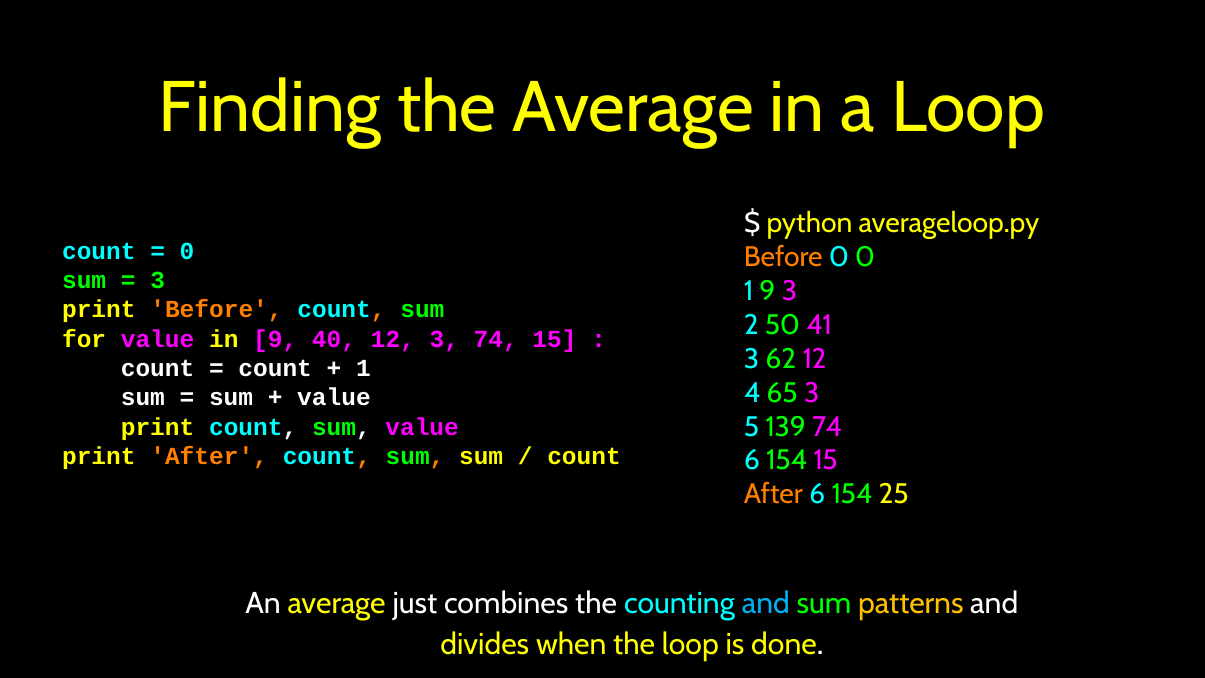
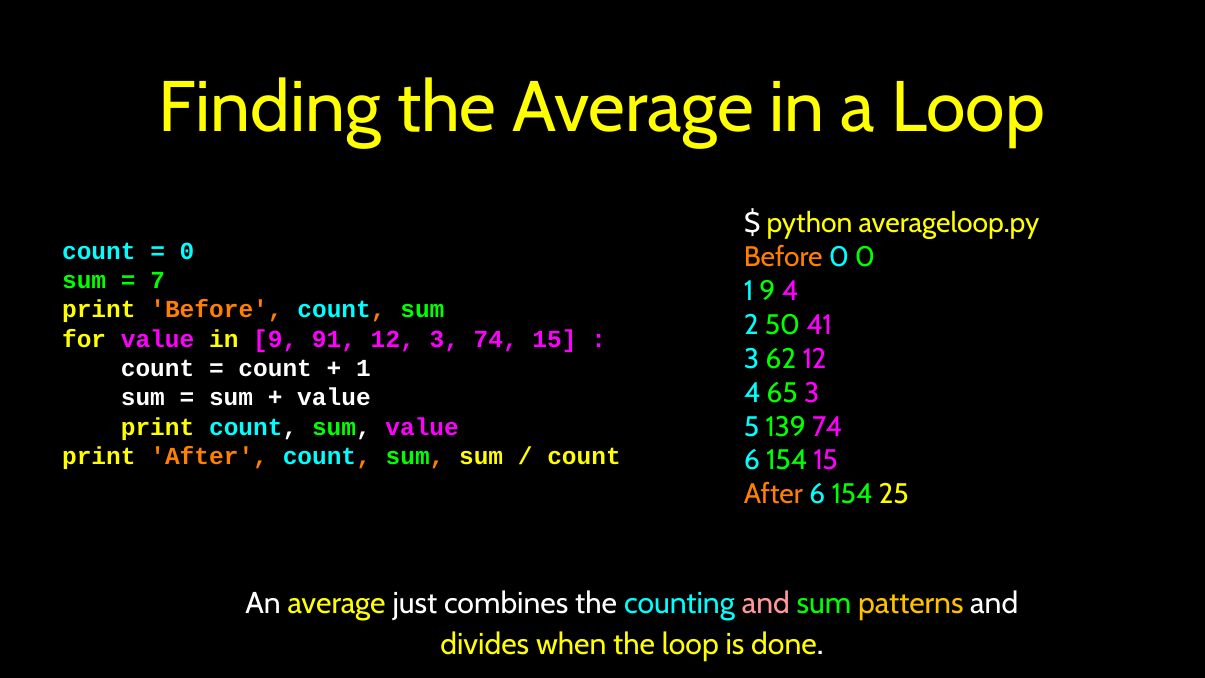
3 at (158, 280): 3 -> 7
9 3: 3 -> 4
40: 40 -> 91
and at (766, 603) colour: light blue -> pink
